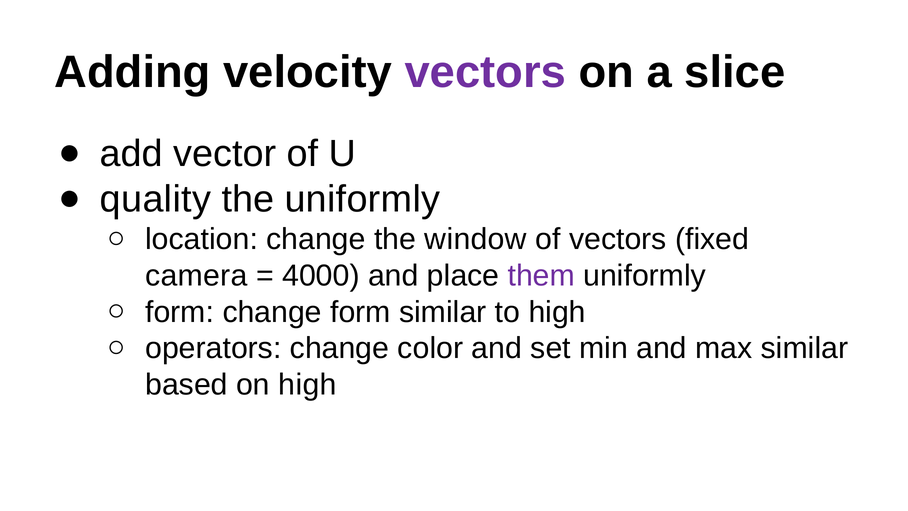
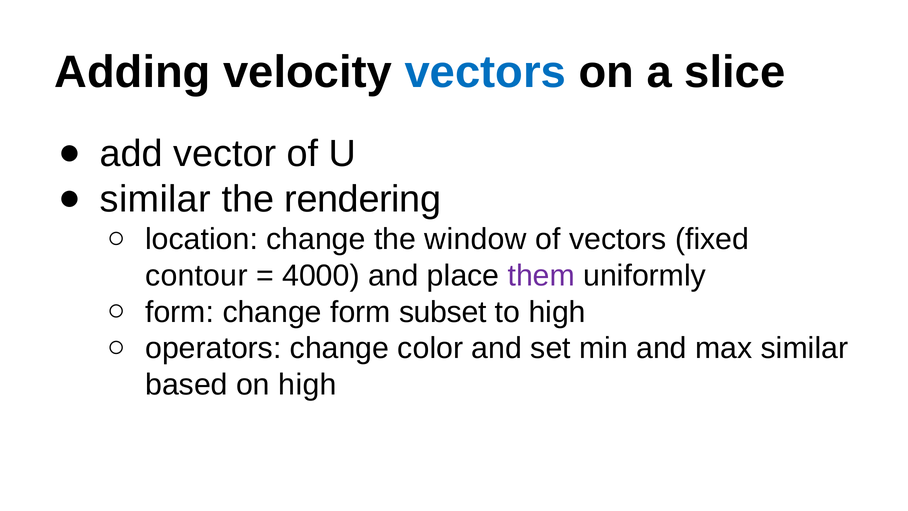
vectors at (485, 72) colour: purple -> blue
quality at (155, 199): quality -> similar
the uniformly: uniformly -> rendering
camera: camera -> contour
form similar: similar -> subset
